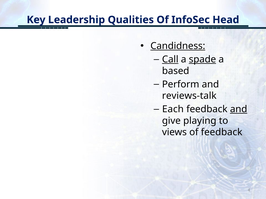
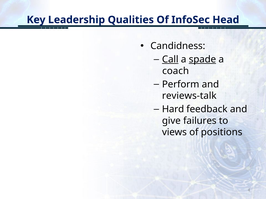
Candidness underline: present -> none
based: based -> coach
Each: Each -> Hard
and at (239, 109) underline: present -> none
playing: playing -> failures
of feedback: feedback -> positions
